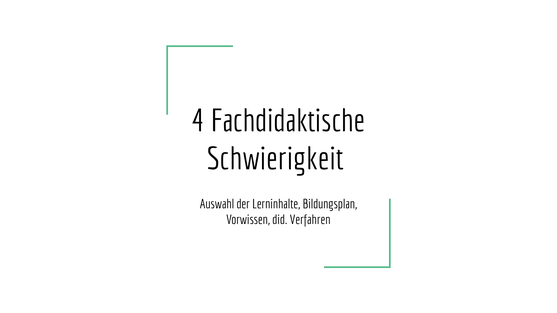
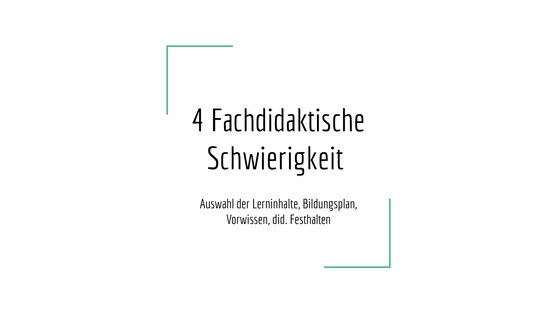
Verfahren: Verfahren -> Festhalten
